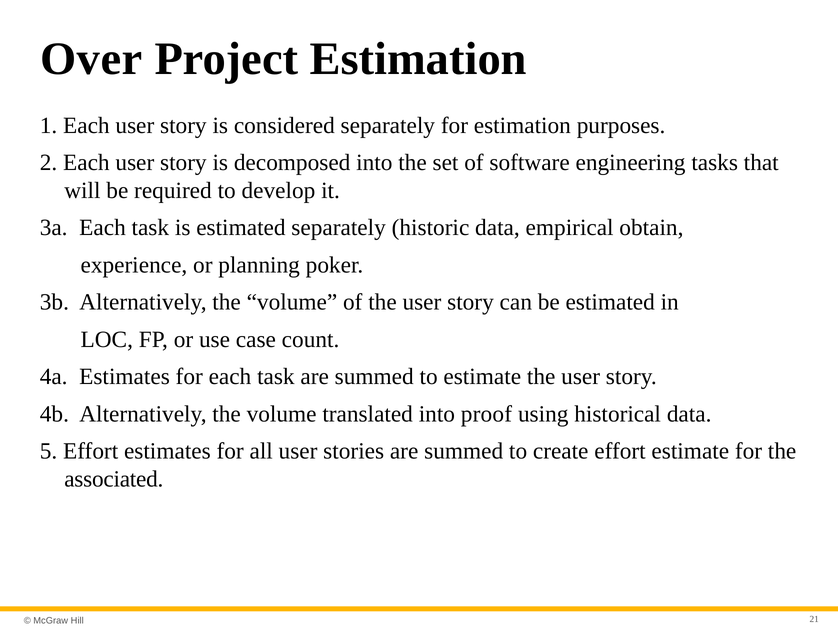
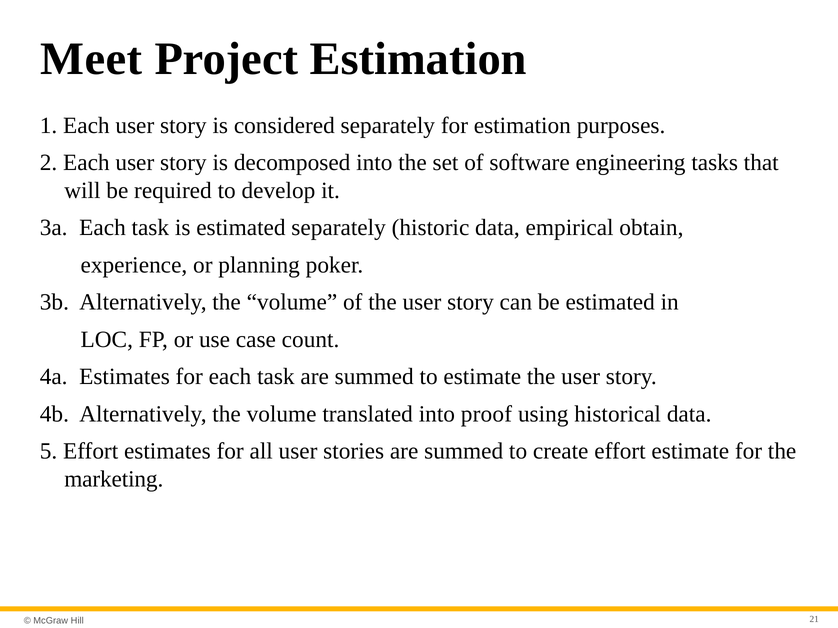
Over: Over -> Meet
associated: associated -> marketing
